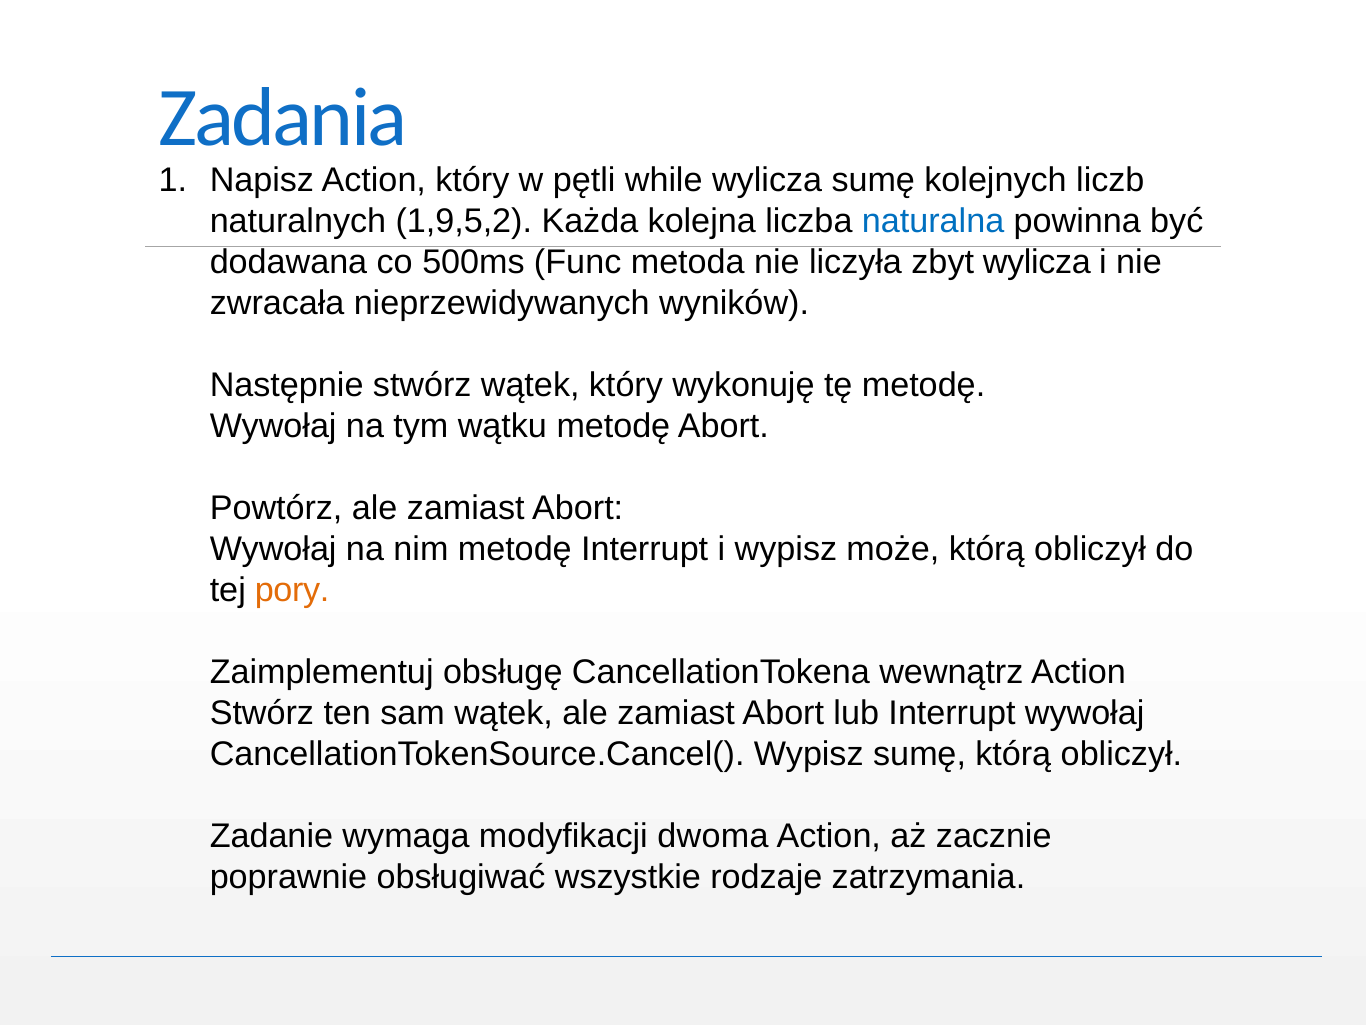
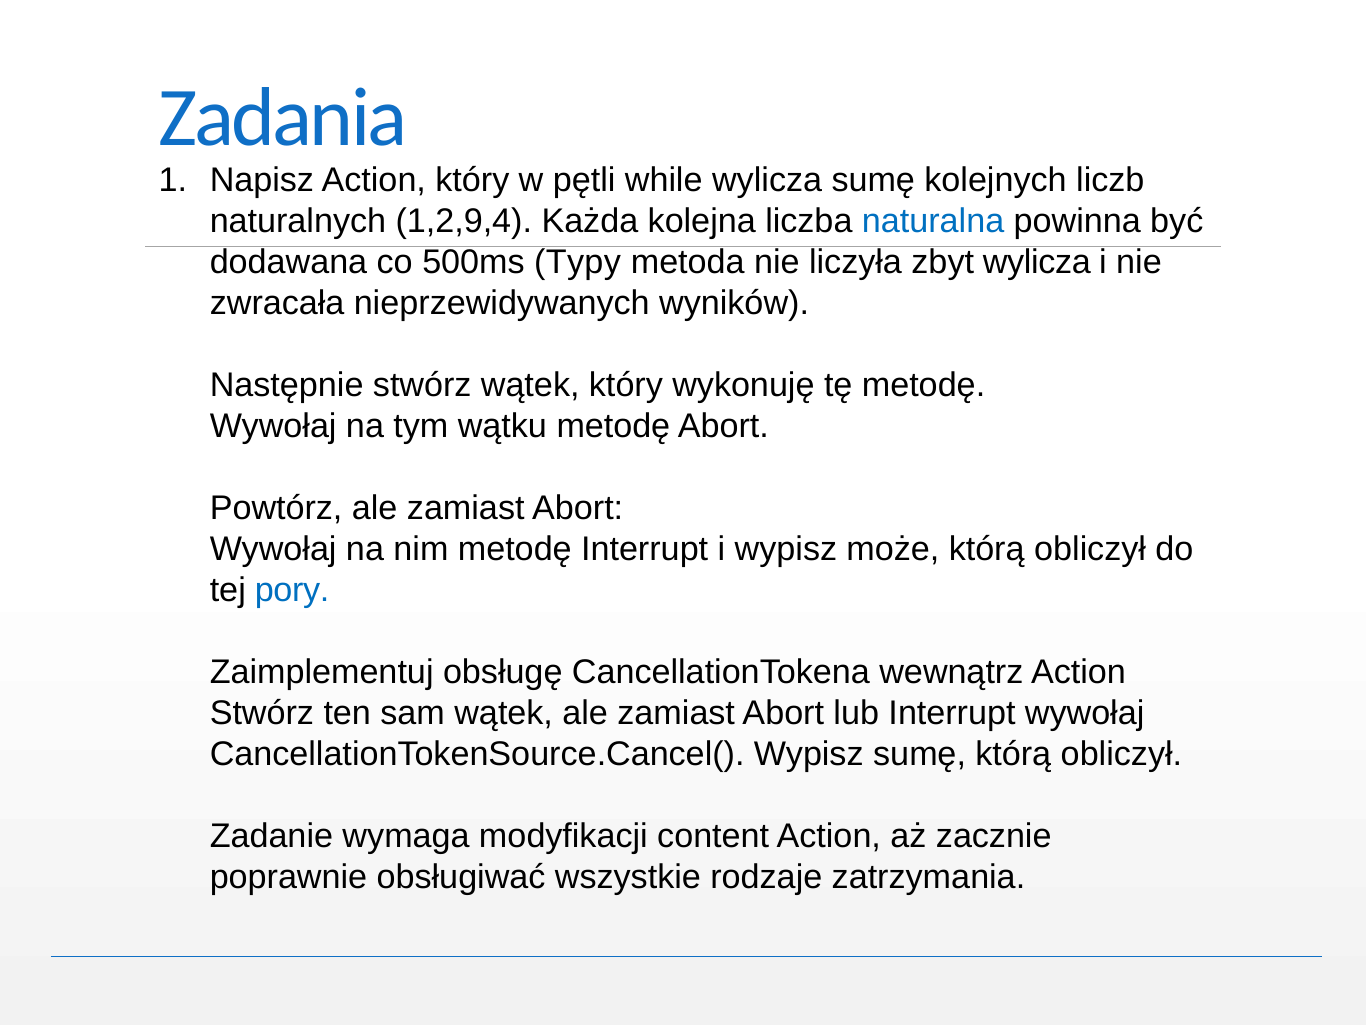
1,9,5,2: 1,9,5,2 -> 1,2,9,4
Func: Func -> Typy
pory colour: orange -> blue
dwoma: dwoma -> content
